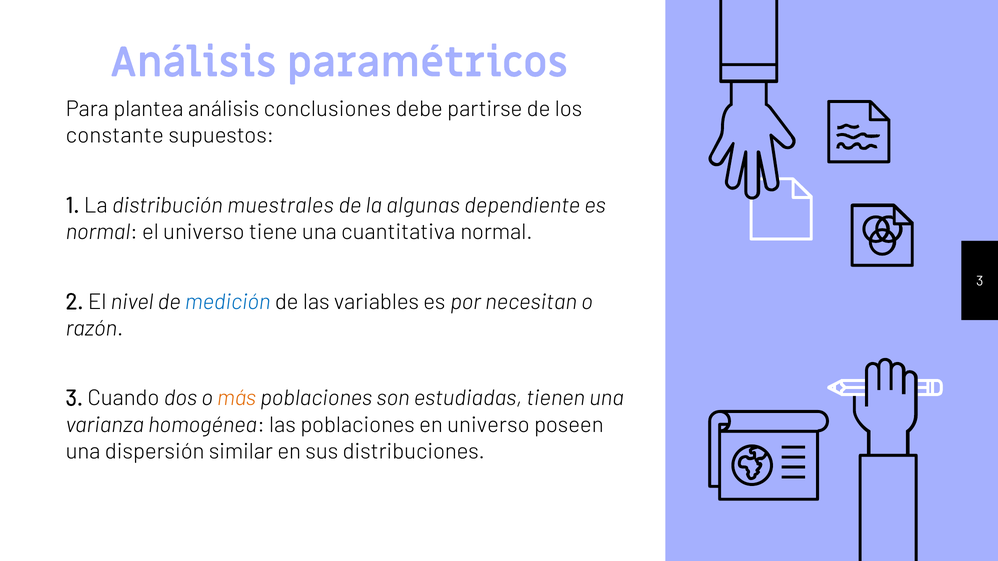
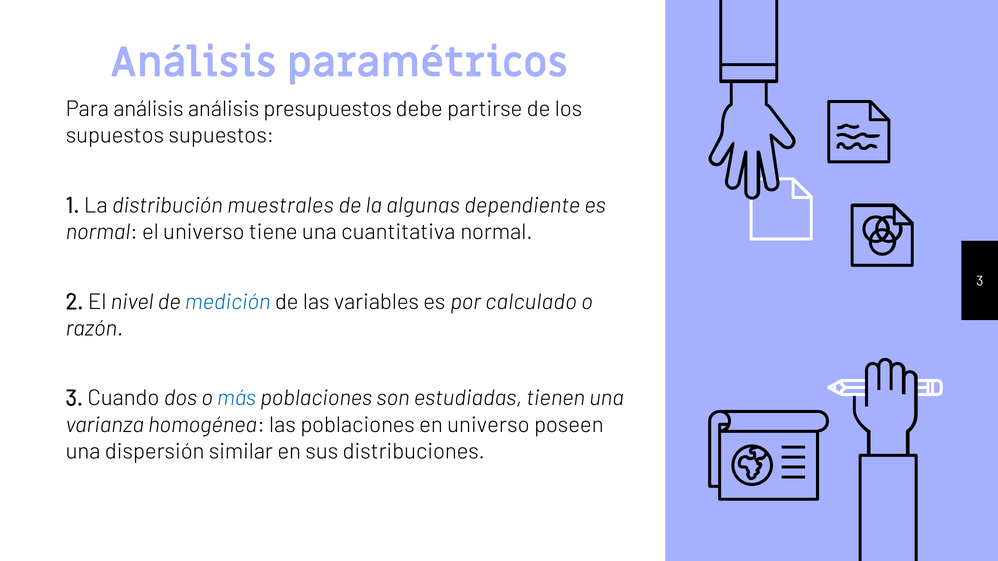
Para plantea: plantea -> análisis
conclusiones: conclusiones -> presupuestos
constante at (115, 136): constante -> supuestos
necesitan: necesitan -> calculado
más colour: orange -> blue
